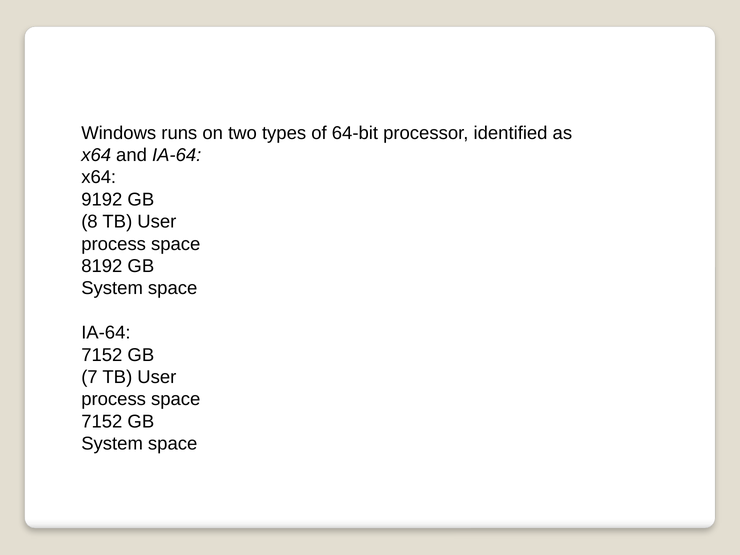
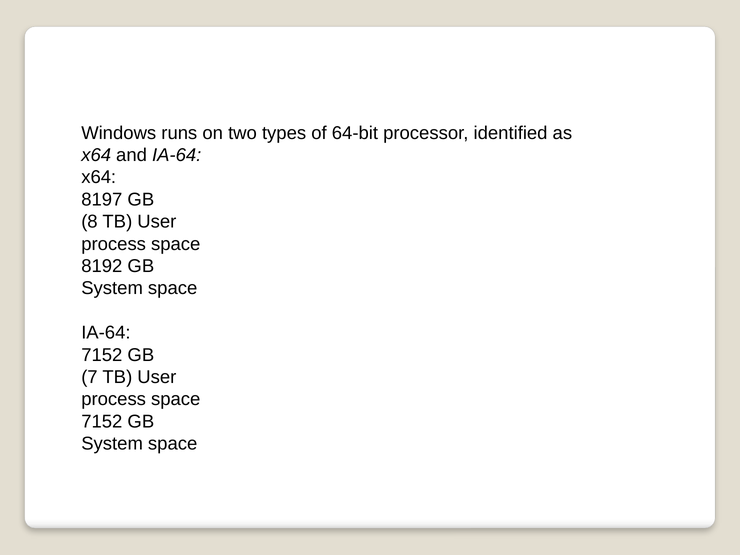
9192: 9192 -> 8197
